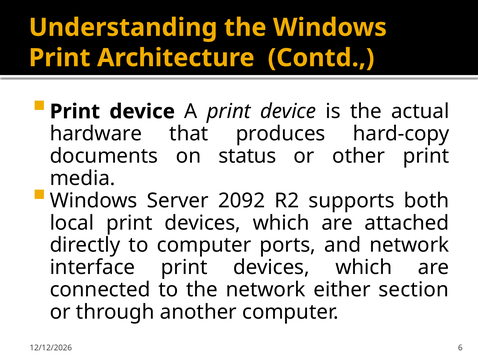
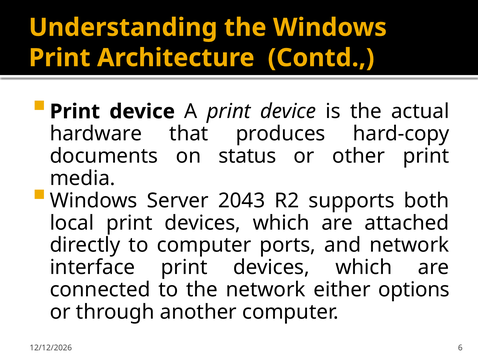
2092: 2092 -> 2043
section: section -> options
